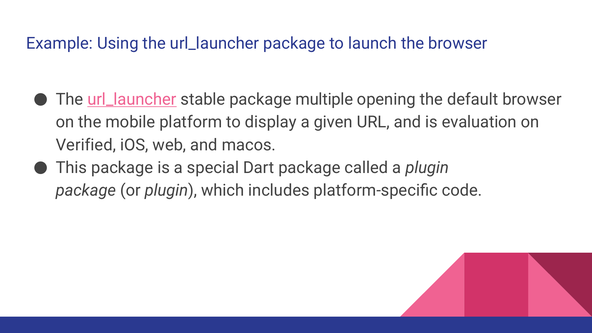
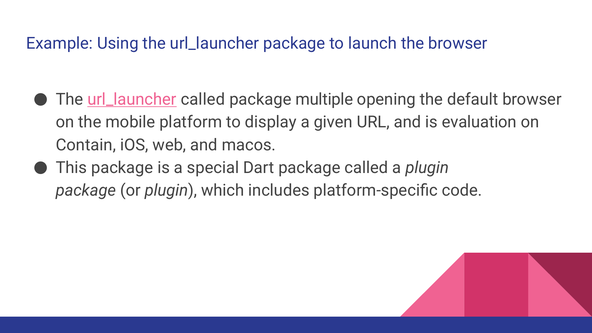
url_launcher stable: stable -> called
Verified: Verified -> Contain
